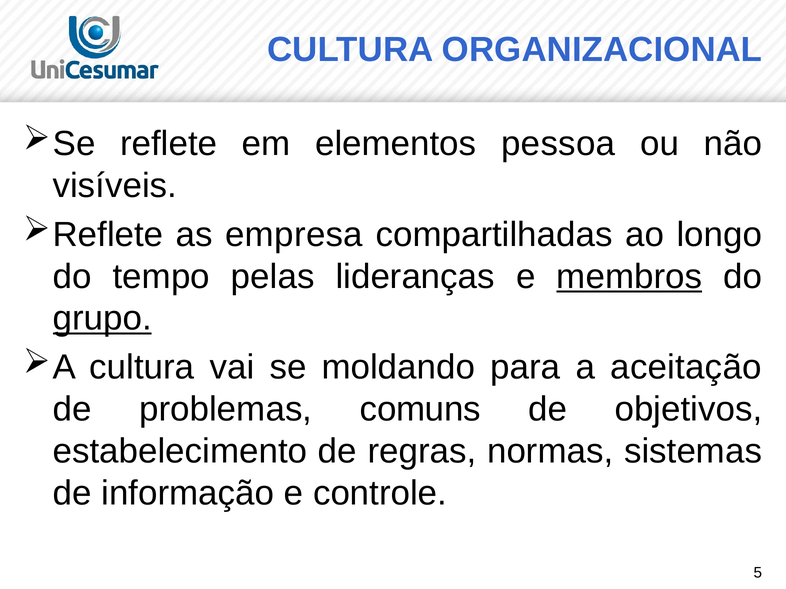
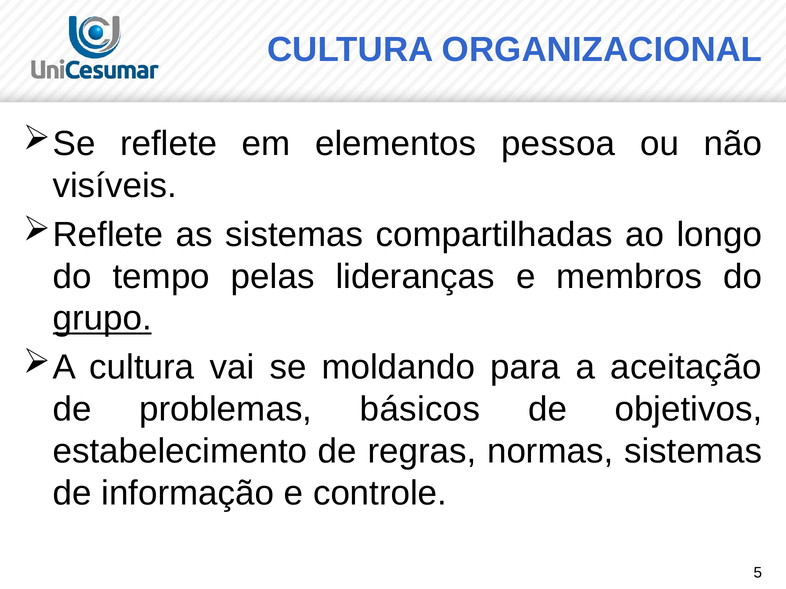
as empresa: empresa -> sistemas
membros underline: present -> none
comuns: comuns -> básicos
